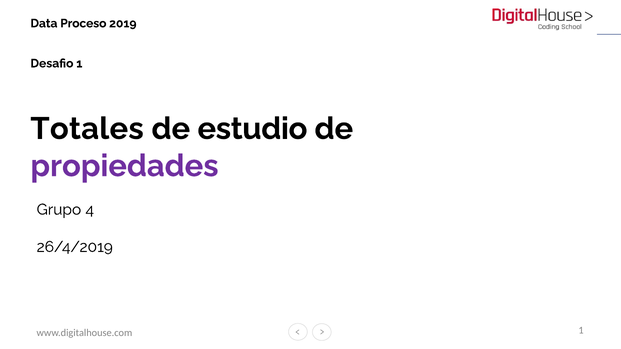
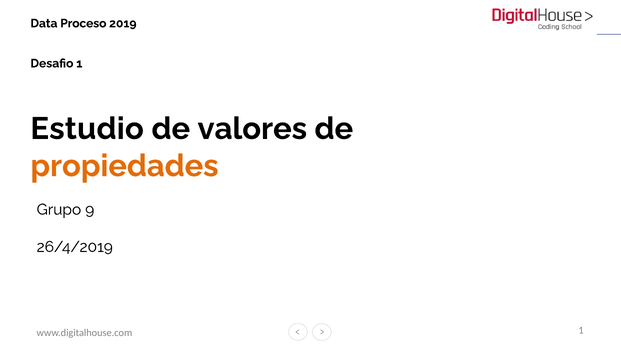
Totales: Totales -> Estudio
estudio: estudio -> valores
propiedades colour: purple -> orange
4: 4 -> 9
